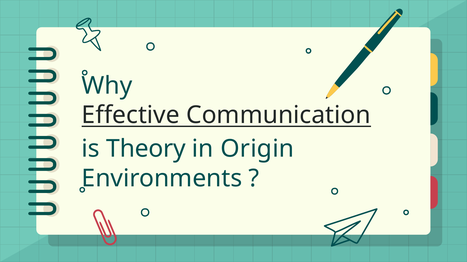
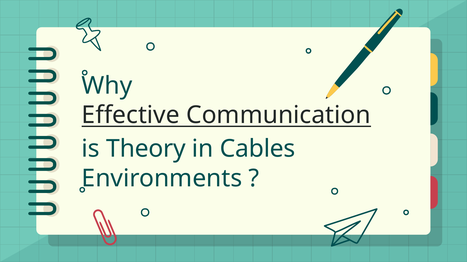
Origin: Origin -> Cables
